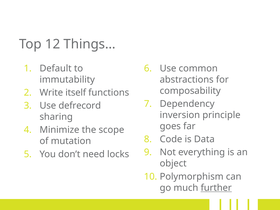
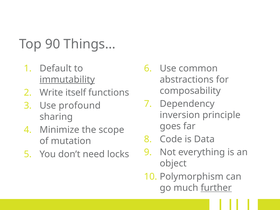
12: 12 -> 90
immutability underline: none -> present
defrecord: defrecord -> profound
